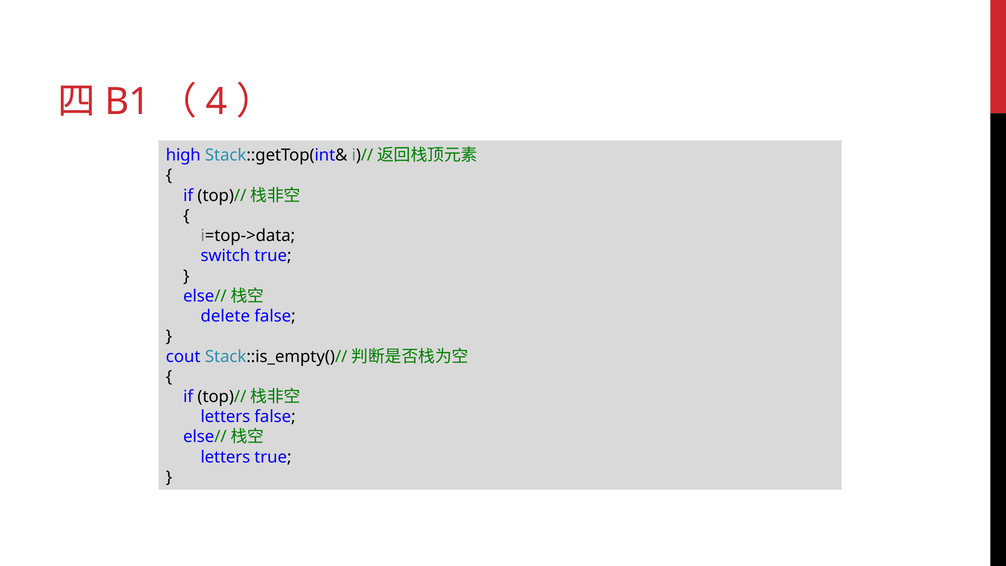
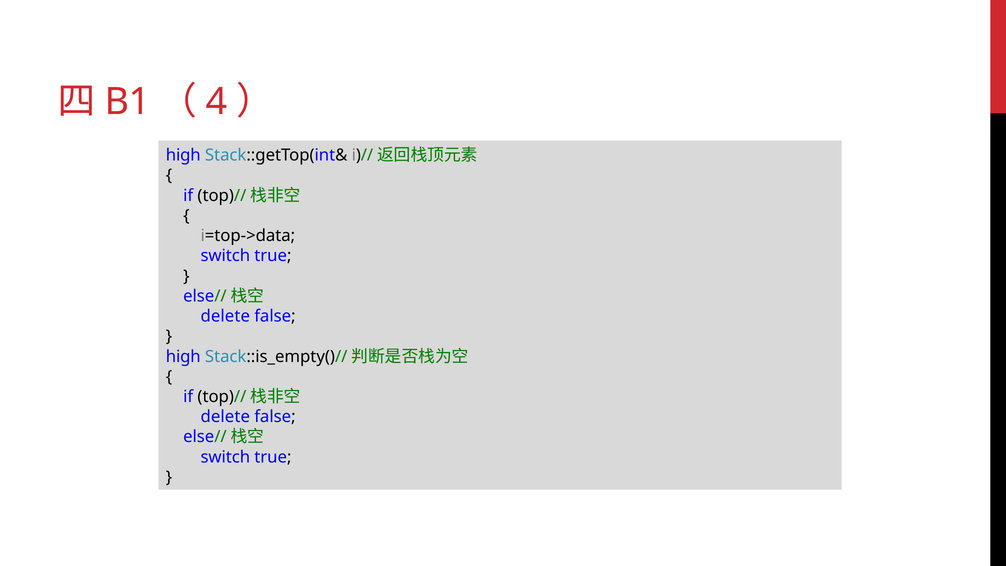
cout at (183, 356): cout -> high
letters at (225, 417): letters -> delete
letters at (225, 457): letters -> switch
